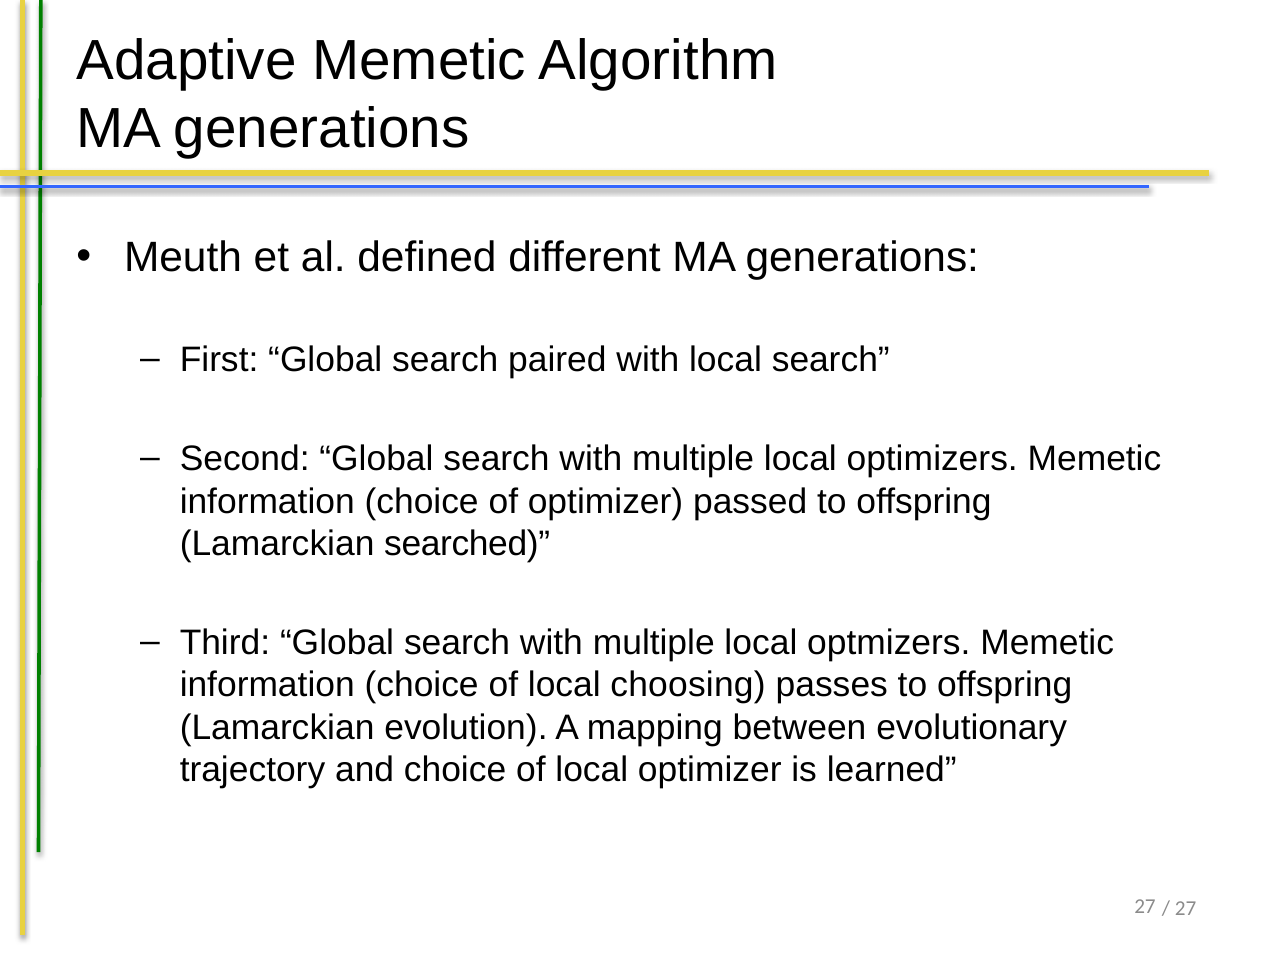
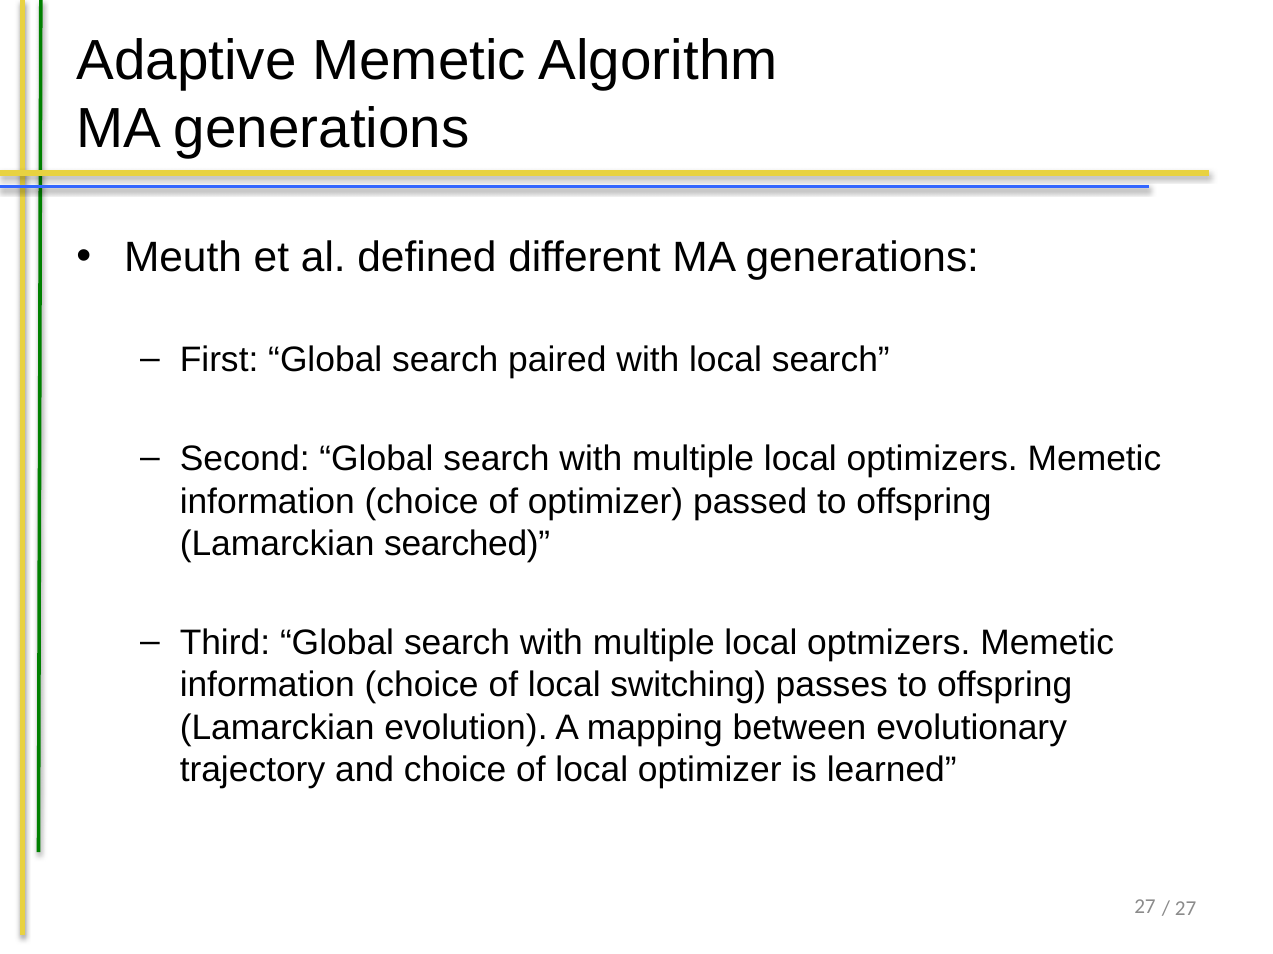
choosing: choosing -> switching
